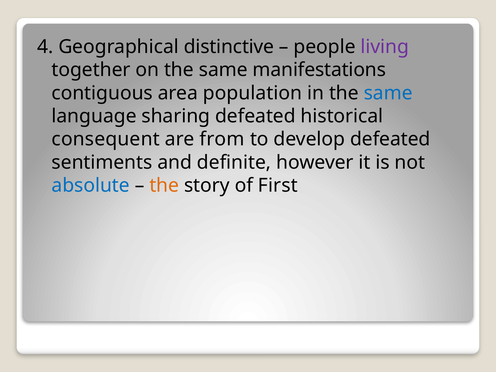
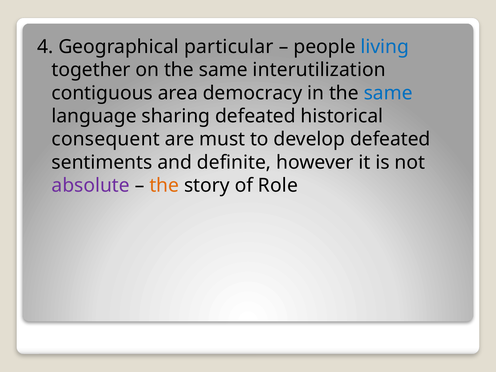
distinctive: distinctive -> particular
living colour: purple -> blue
manifestations: manifestations -> interutilization
population: population -> democracy
from: from -> must
absolute colour: blue -> purple
First: First -> Role
